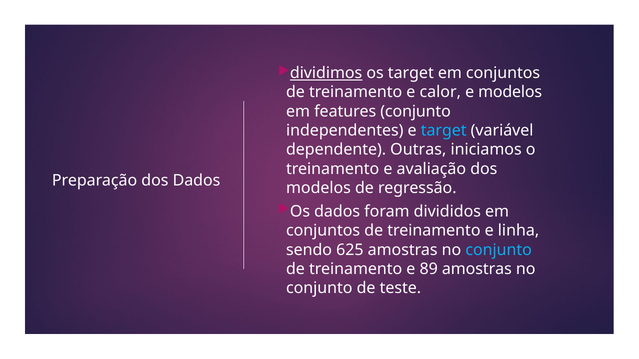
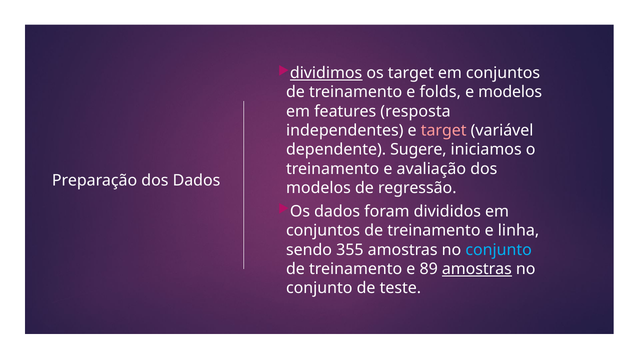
calor: calor -> folds
features conjunto: conjunto -> resposta
target at (444, 131) colour: light blue -> pink
Outras: Outras -> Sugere
625: 625 -> 355
amostras at (477, 269) underline: none -> present
